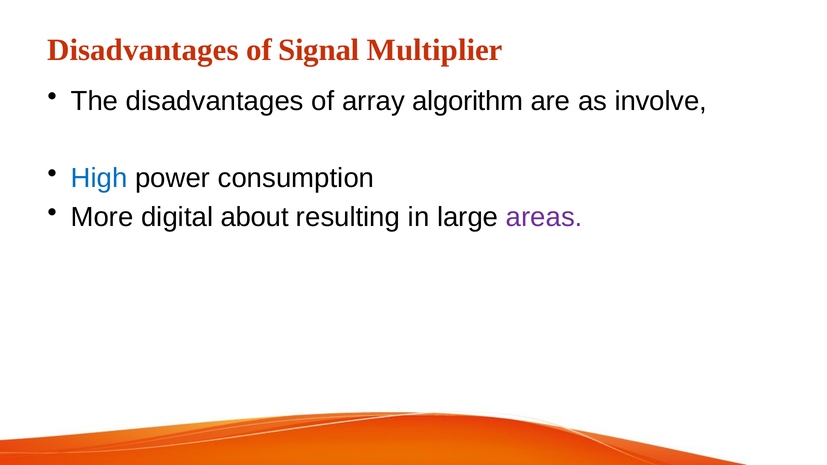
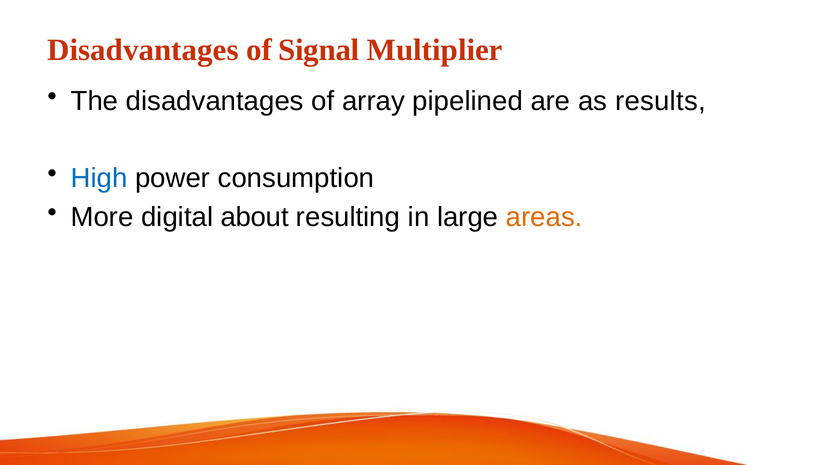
algorithm: algorithm -> pipelined
involve: involve -> results
areas colour: purple -> orange
